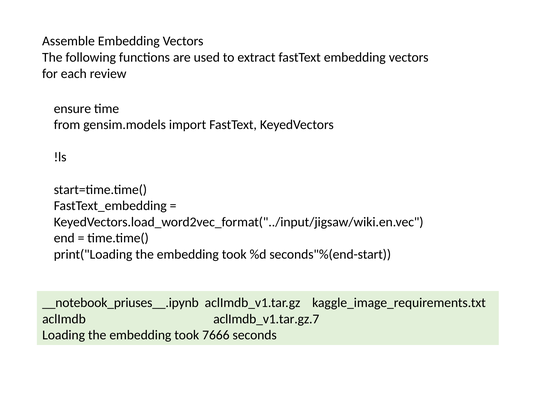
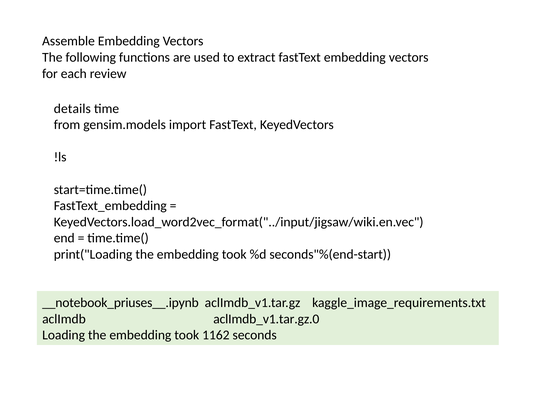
ensure: ensure -> details
aclImdb_v1.tar.gz.7: aclImdb_v1.tar.gz.7 -> aclImdb_v1.tar.gz.0
7666: 7666 -> 1162
